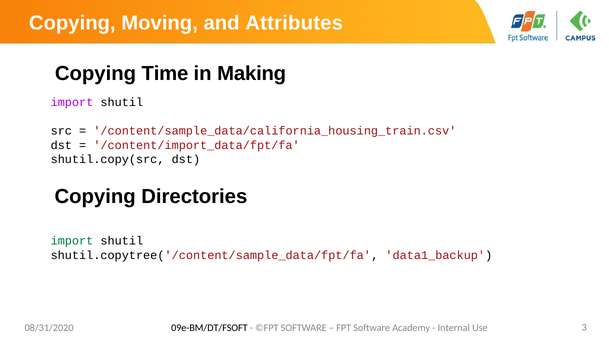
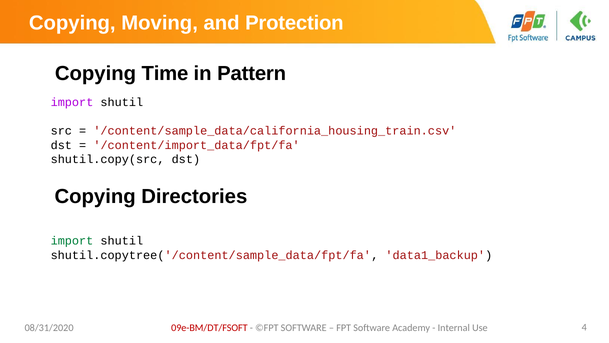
Attributes: Attributes -> Protection
Making: Making -> Pattern
09e-BM/DT/FSOFT colour: black -> red
3: 3 -> 4
